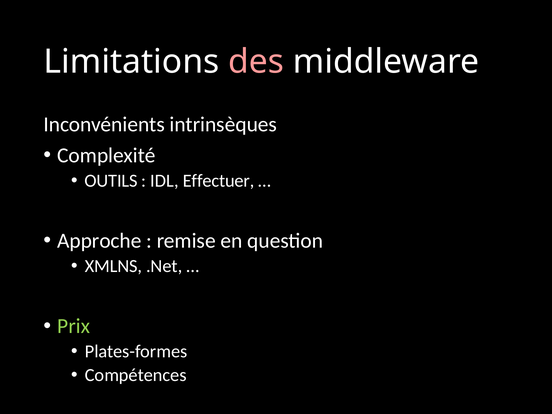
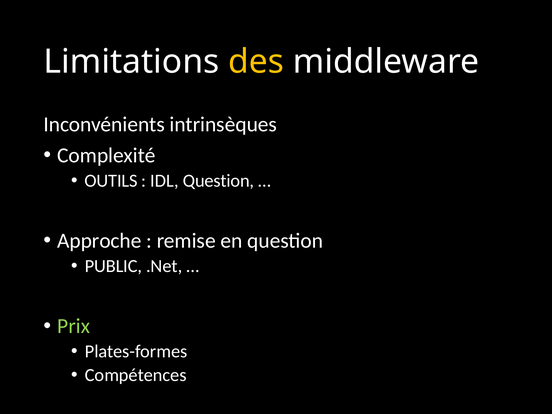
des colour: pink -> yellow
IDL Effectuer: Effectuer -> Question
XMLNS: XMLNS -> PUBLIC
